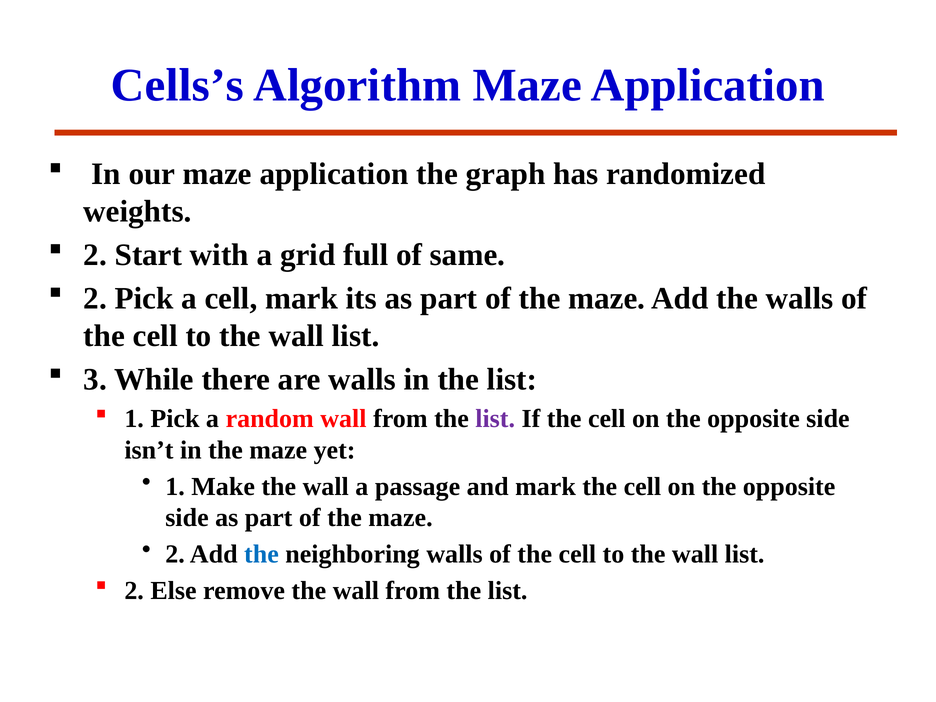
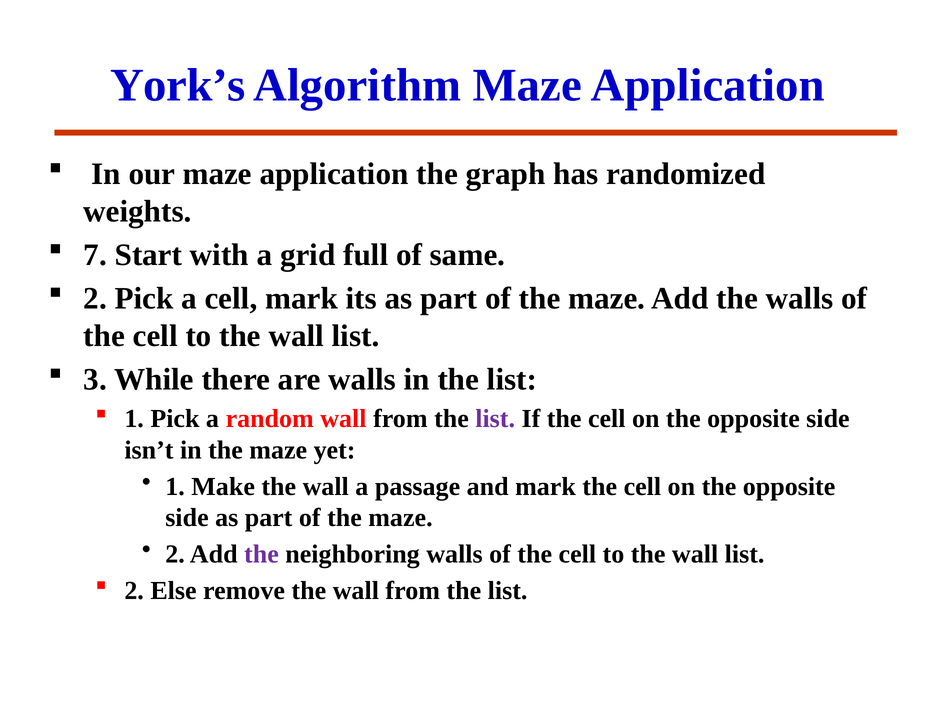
Cells’s: Cells’s -> York’s
2 at (95, 255): 2 -> 7
the at (261, 554) colour: blue -> purple
